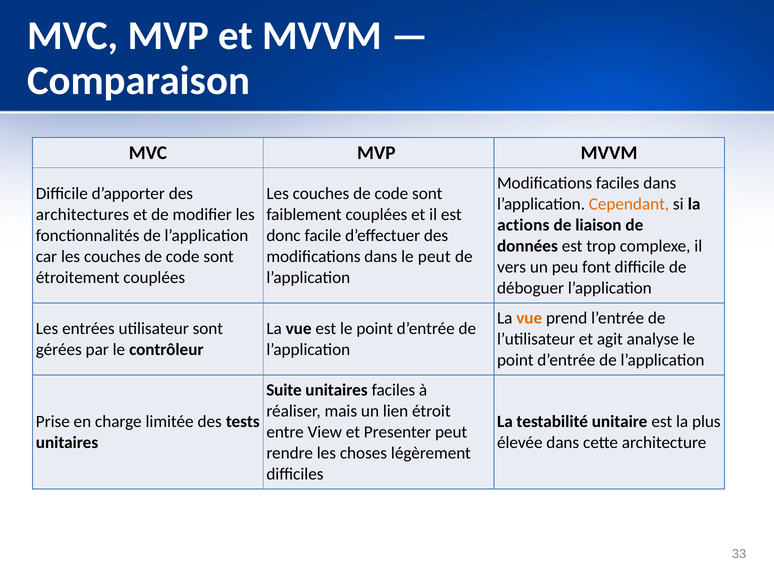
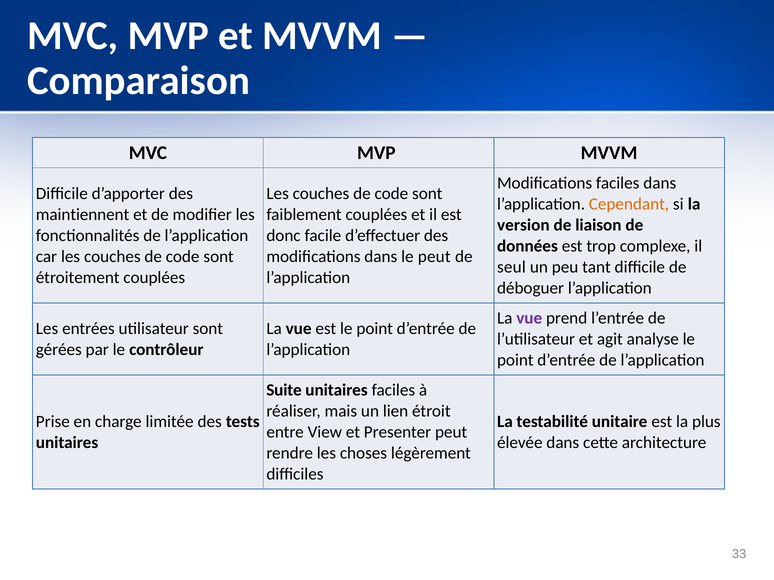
architectures: architectures -> maintiennent
actions: actions -> version
vers: vers -> seul
font: font -> tant
vue at (529, 318) colour: orange -> purple
